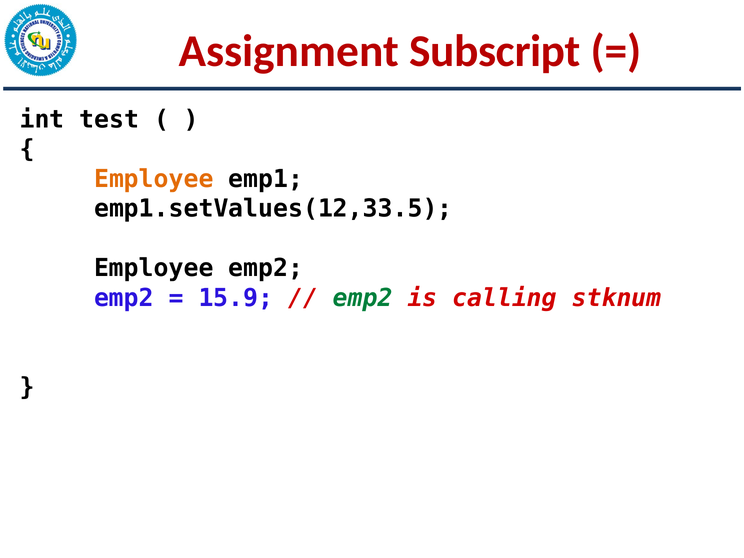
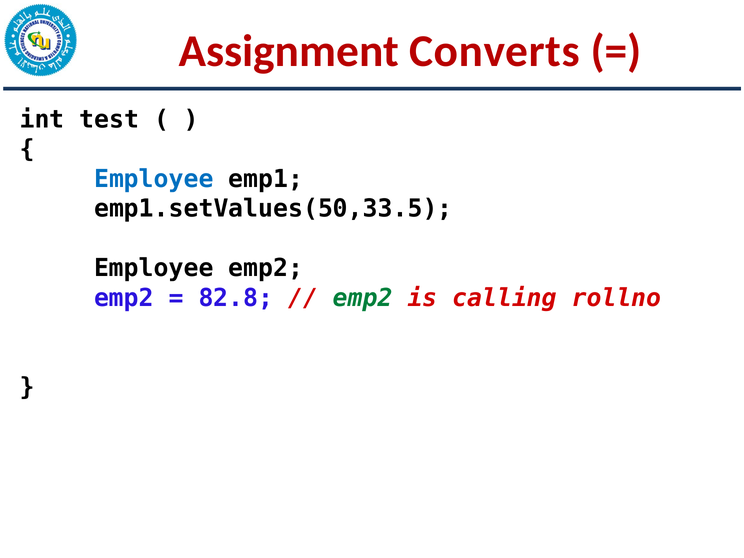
Subscript: Subscript -> Converts
Employee at (154, 179) colour: orange -> blue
emp1.setValues(12,33.5: emp1.setValues(12,33.5 -> emp1.setValues(50,33.5
15.9: 15.9 -> 82.8
stknum: stknum -> rollno
